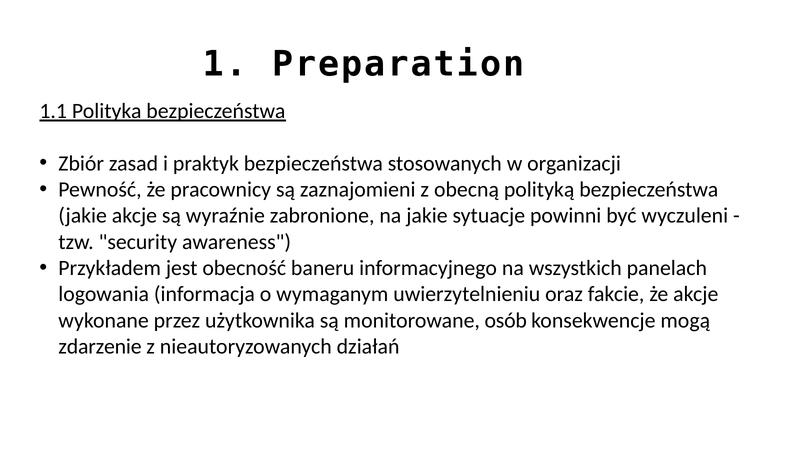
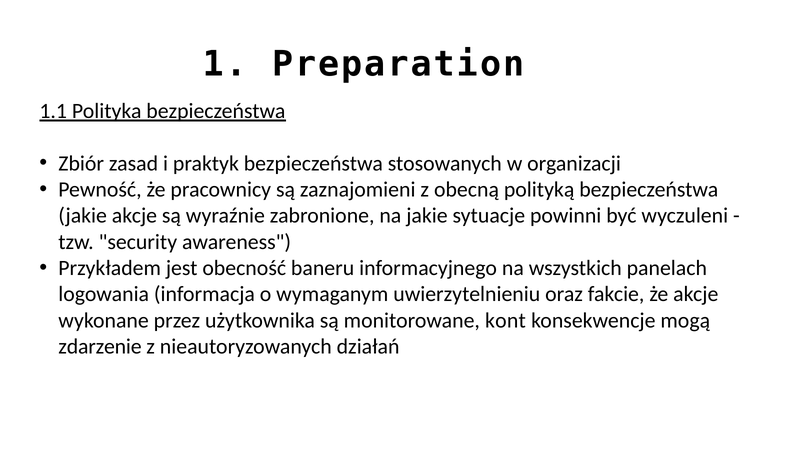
osób: osób -> kont
